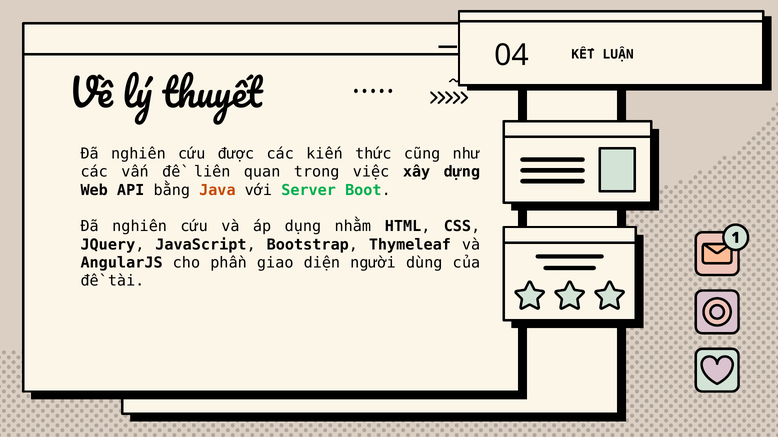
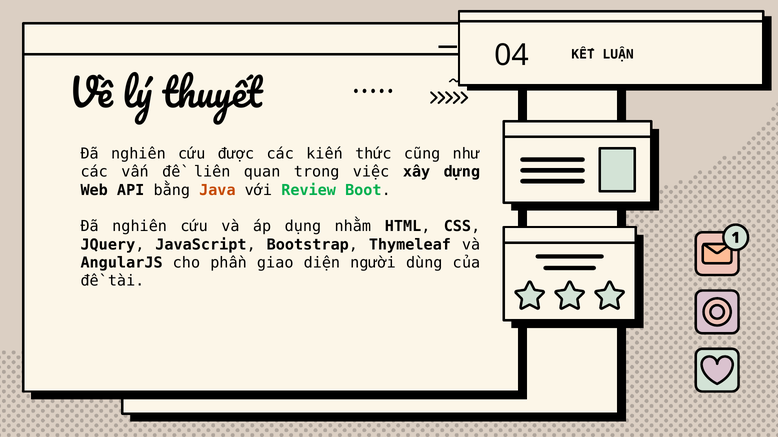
Server: Server -> Review
